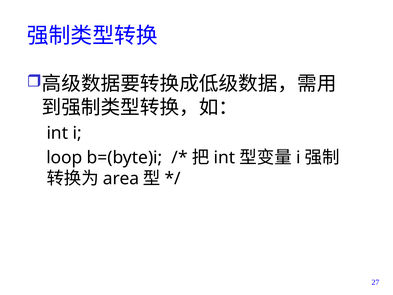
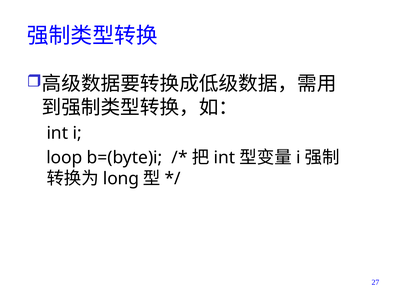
area: area -> long
